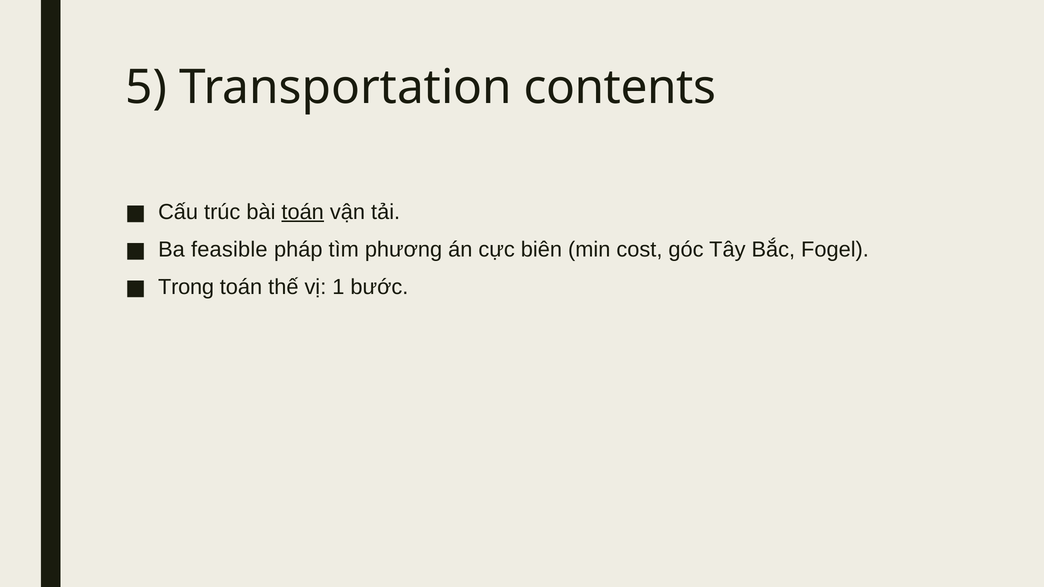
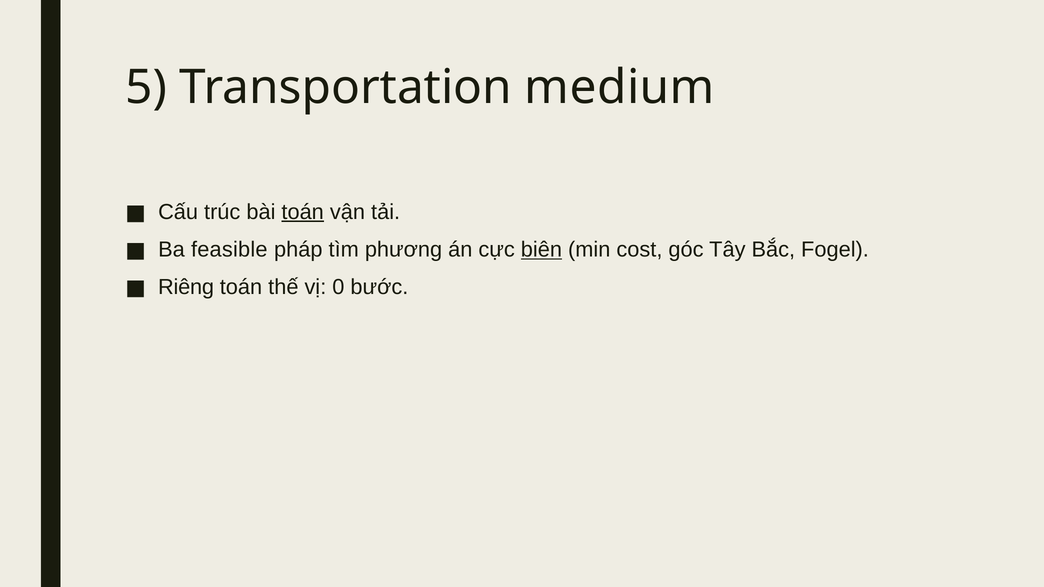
contents: contents -> medium
biên underline: none -> present
Trong: Trong -> Riêng
1: 1 -> 0
